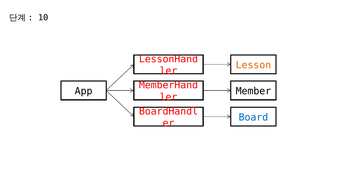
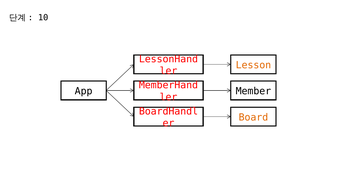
Board colour: blue -> orange
